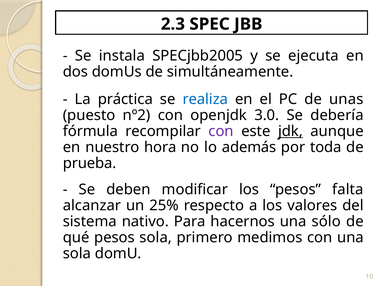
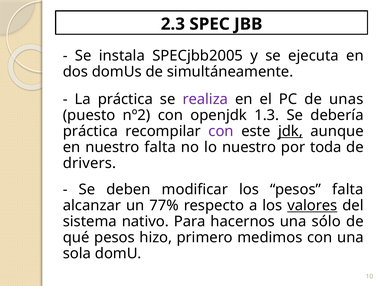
realiza colour: blue -> purple
3.0: 3.0 -> 1.3
fórmula at (90, 131): fórmula -> práctica
nuestro hora: hora -> falta
lo además: además -> nuestro
prueba: prueba -> drivers
25%: 25% -> 77%
valores underline: none -> present
pesos sola: sola -> hizo
